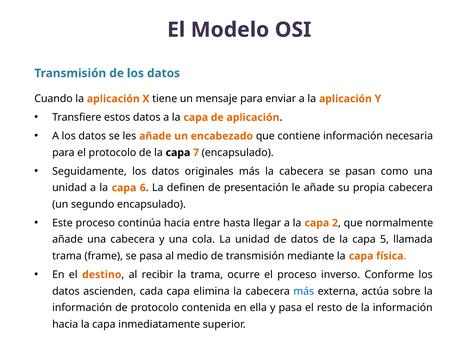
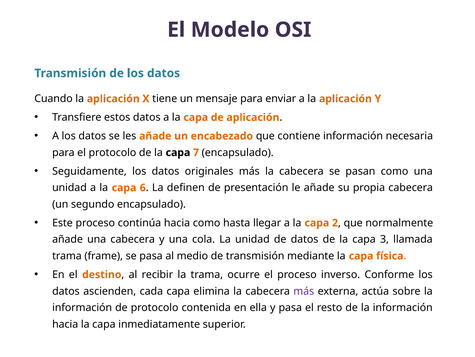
hacia entre: entre -> como
5: 5 -> 3
más at (304, 291) colour: blue -> purple
